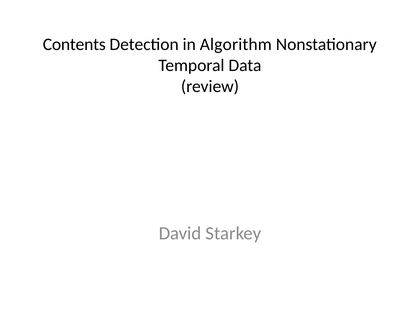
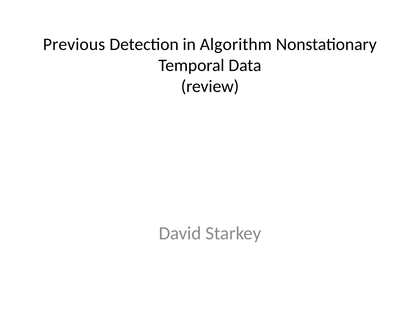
Contents: Contents -> Previous
